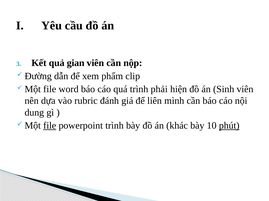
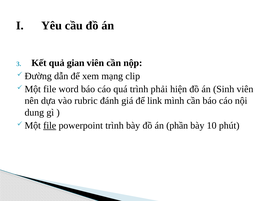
phẩm: phẩm -> mạng
liên: liên -> link
khác: khác -> phần
phút underline: present -> none
